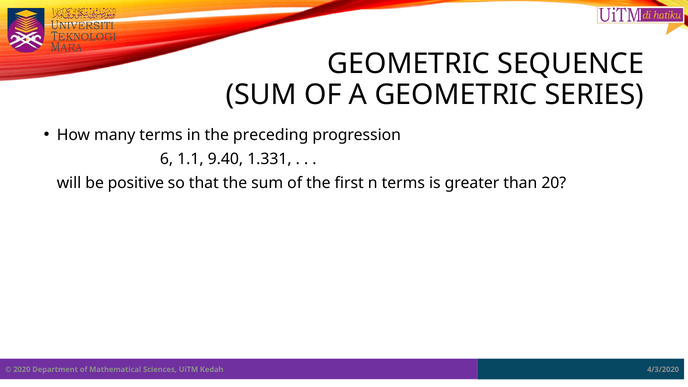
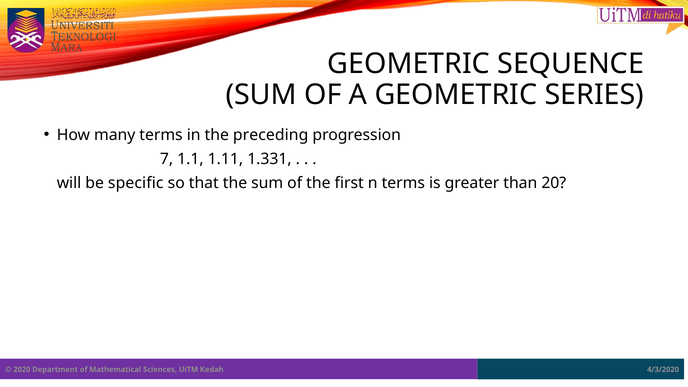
6: 6 -> 7
9.40: 9.40 -> 1.11
positive: positive -> specific
